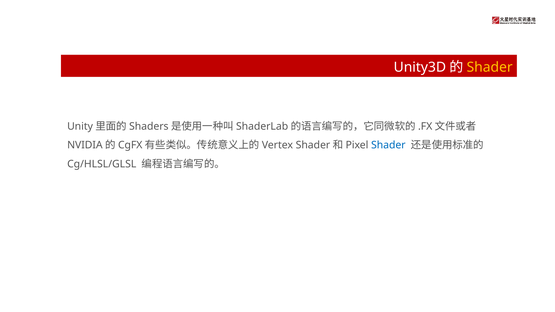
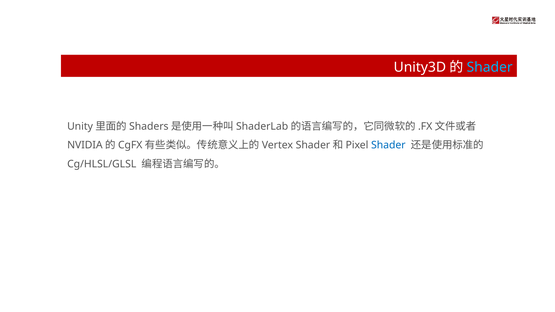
Shader at (490, 67) colour: yellow -> light blue
